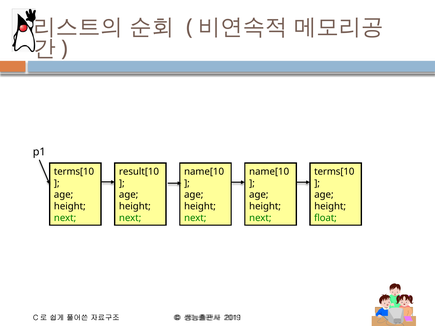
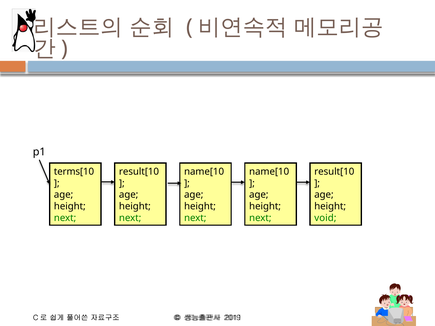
terms[10 at (334, 172): terms[10 -> result[10
float: float -> void
